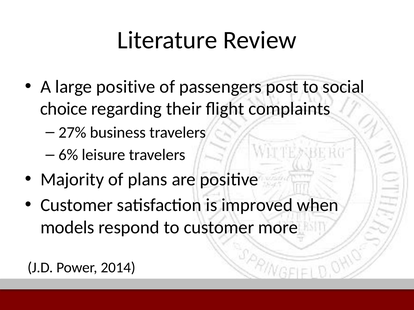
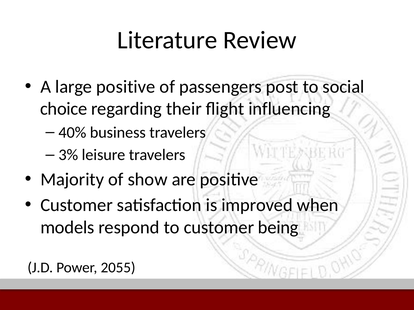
complaints: complaints -> influencing
27%: 27% -> 40%
6%: 6% -> 3%
plans: plans -> show
more: more -> being
2014: 2014 -> 2055
